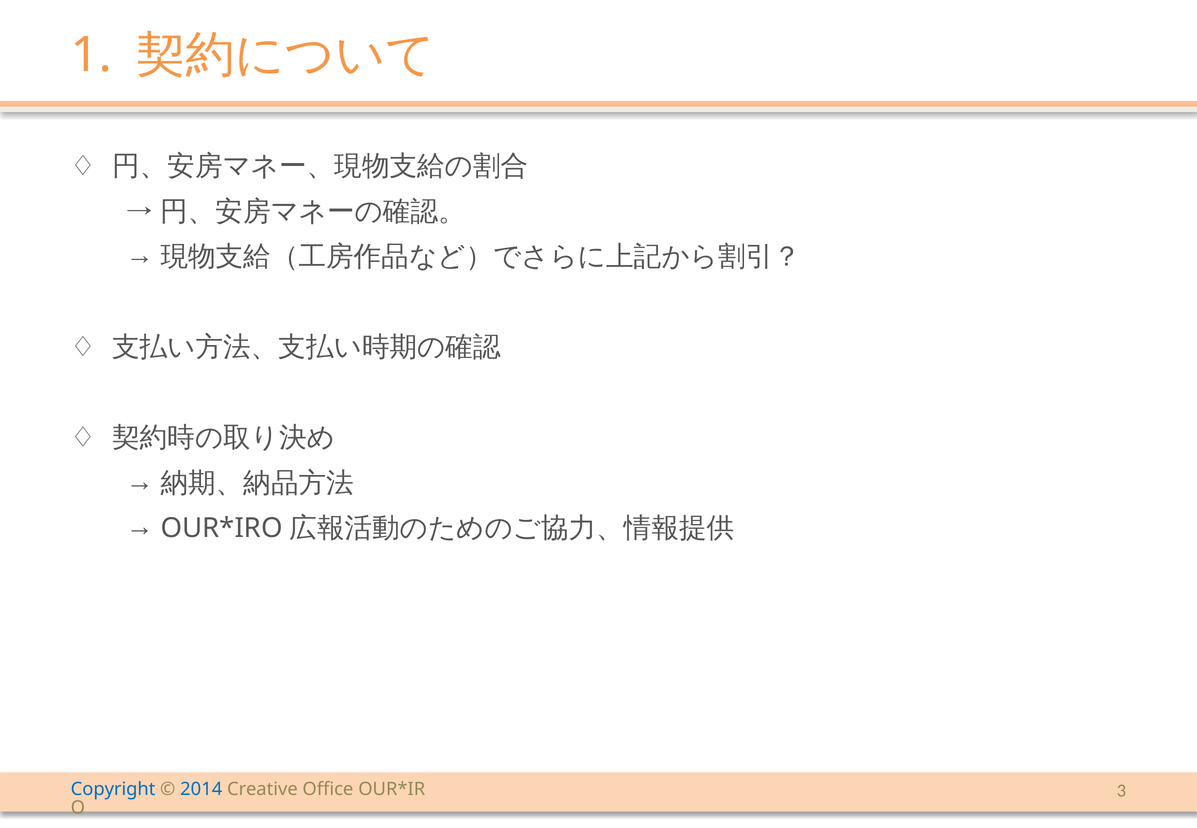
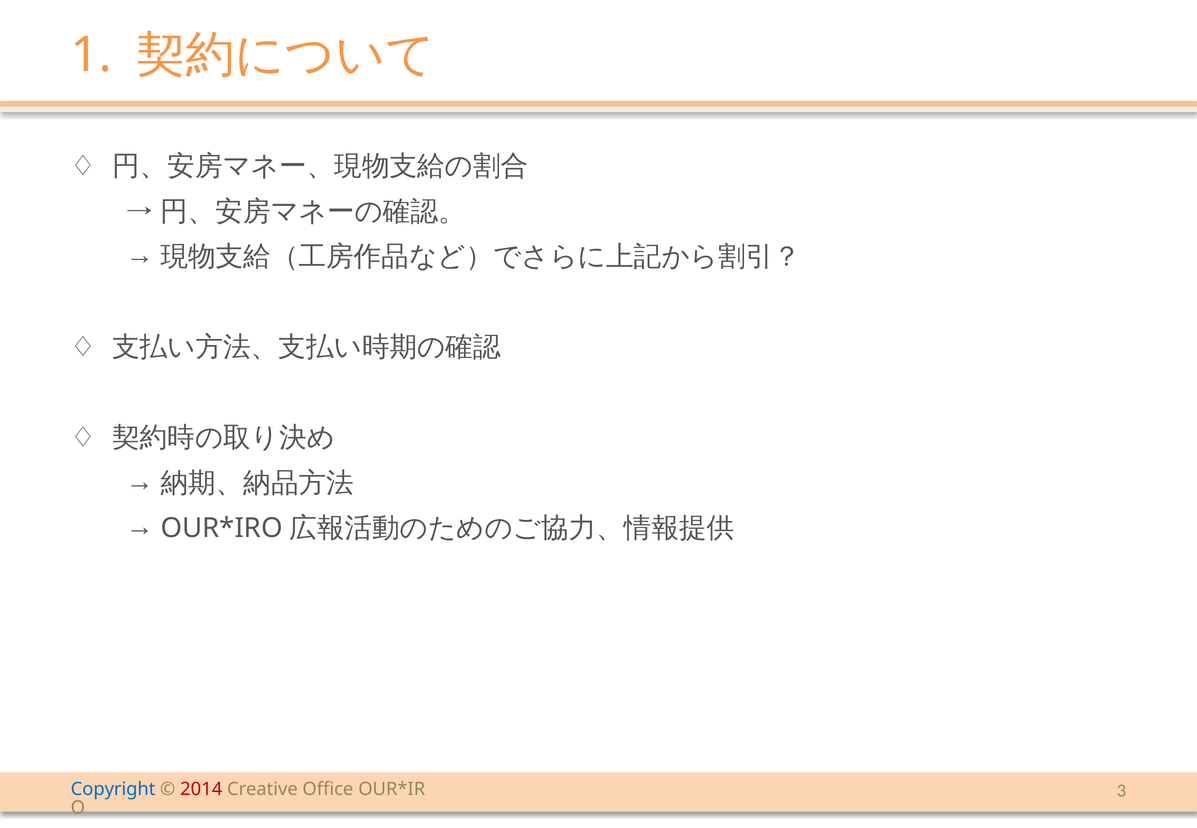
2014 colour: blue -> red
